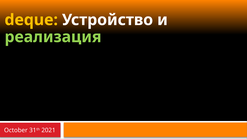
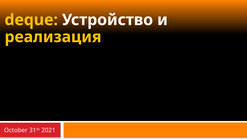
реализация colour: light green -> yellow
